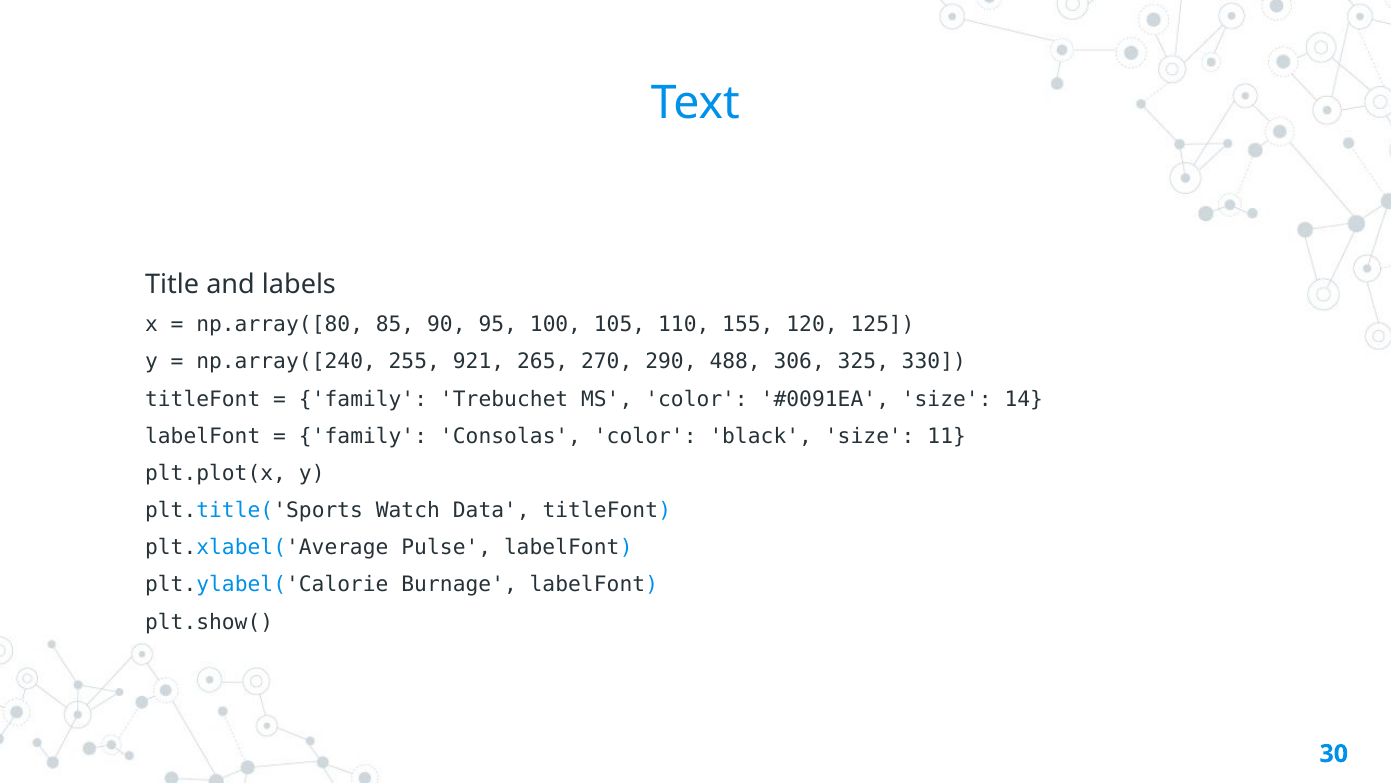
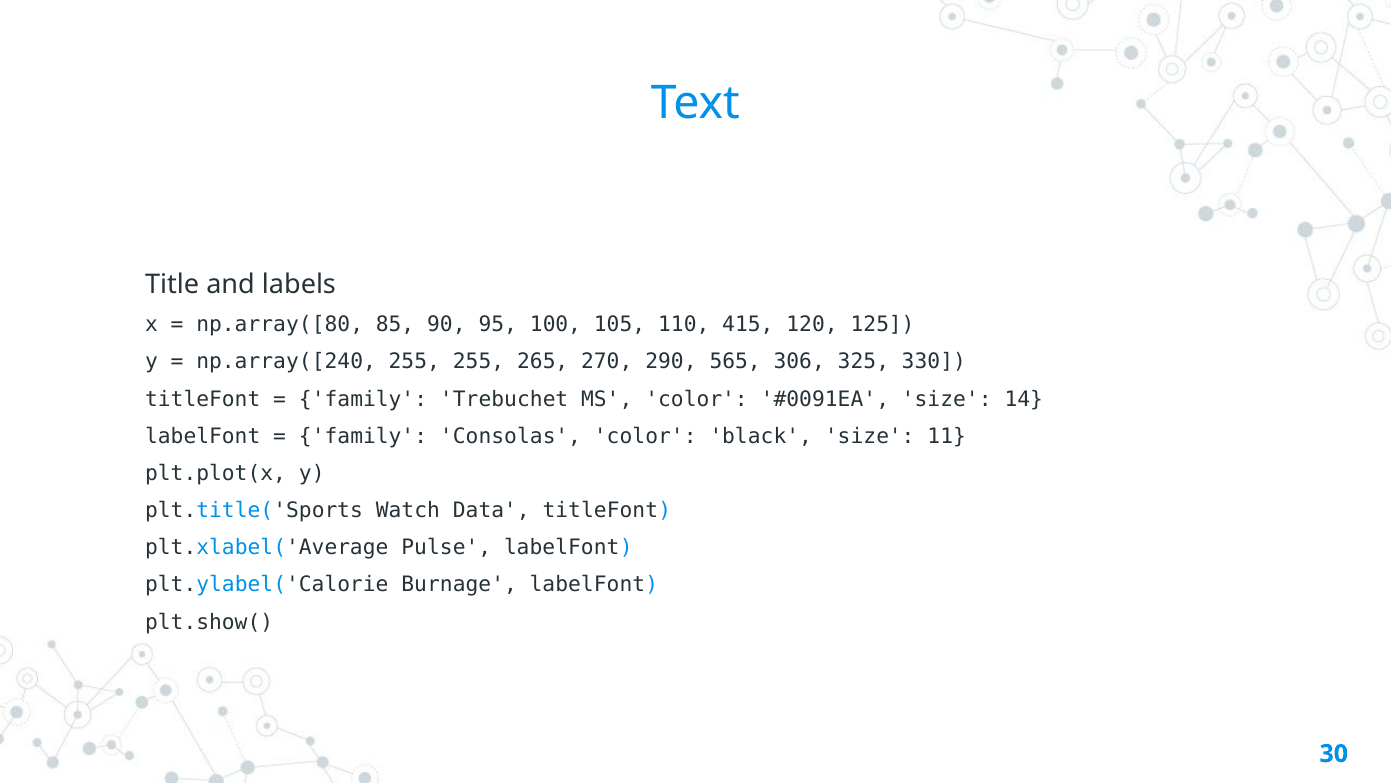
155: 155 -> 415
255 921: 921 -> 255
488: 488 -> 565
